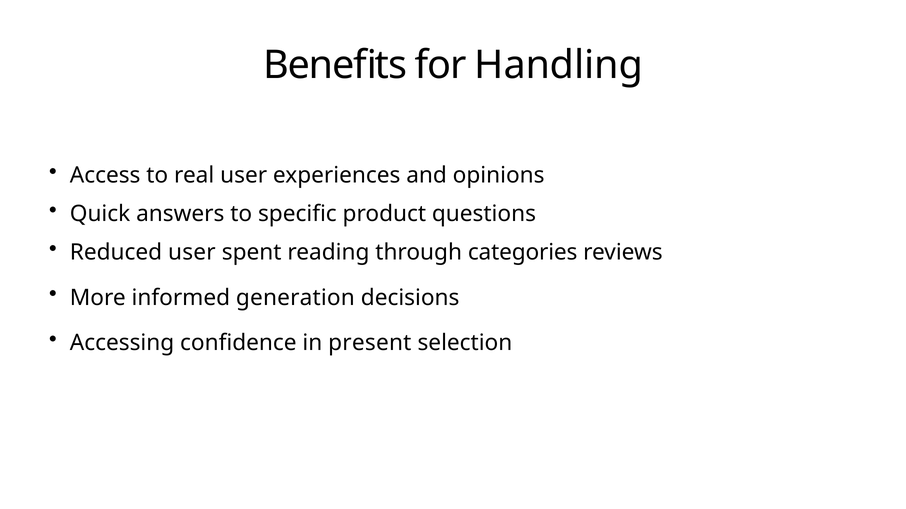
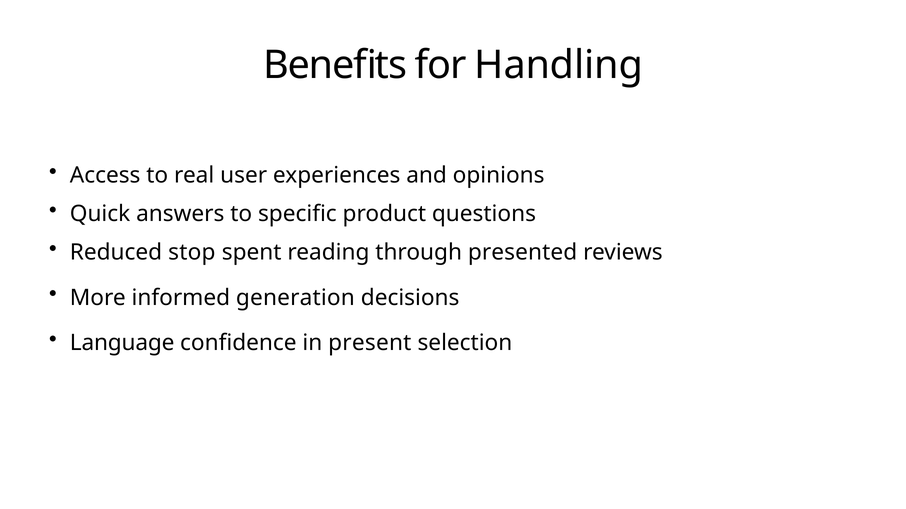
Reduced user: user -> stop
categories: categories -> presented
Accessing: Accessing -> Language
